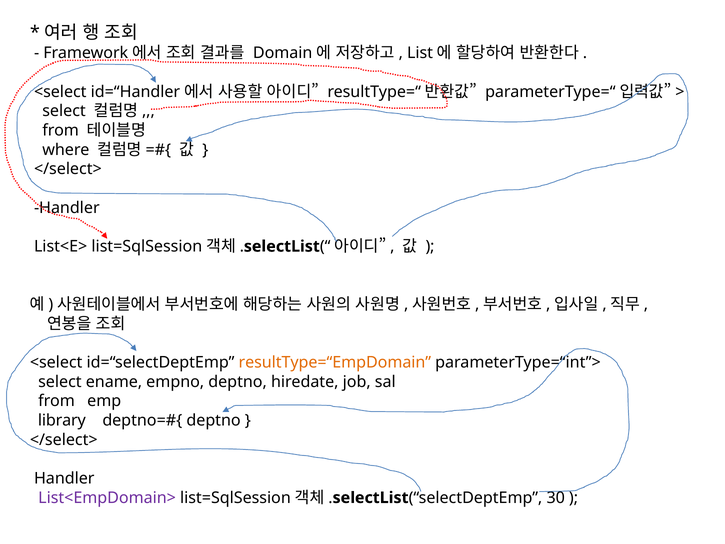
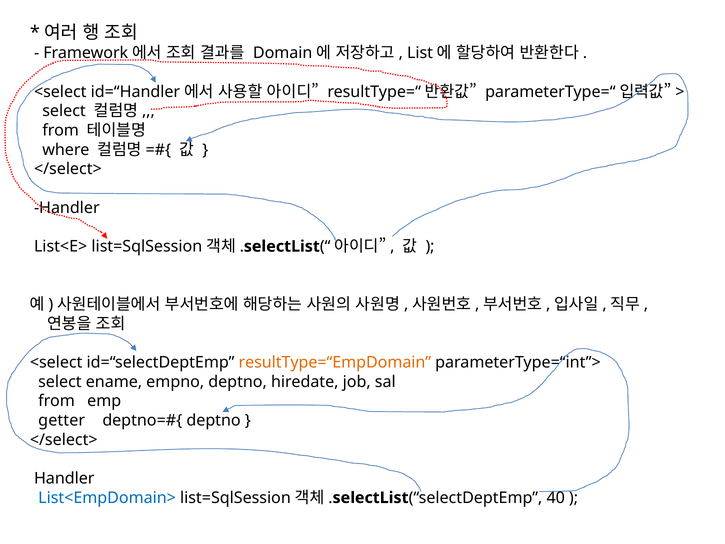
library: library -> getter
List<EmpDomain> colour: purple -> blue
30: 30 -> 40
